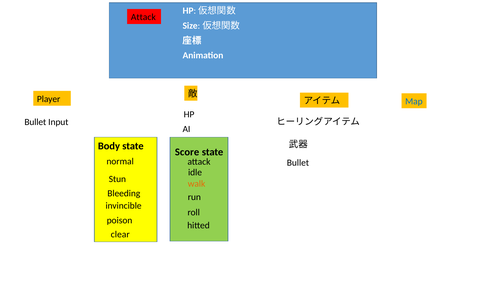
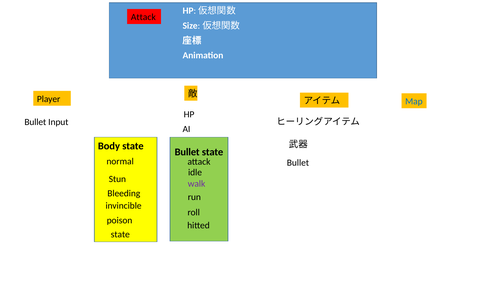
Score at (187, 152): Score -> Bullet
walk colour: orange -> purple
clear at (120, 235): clear -> state
